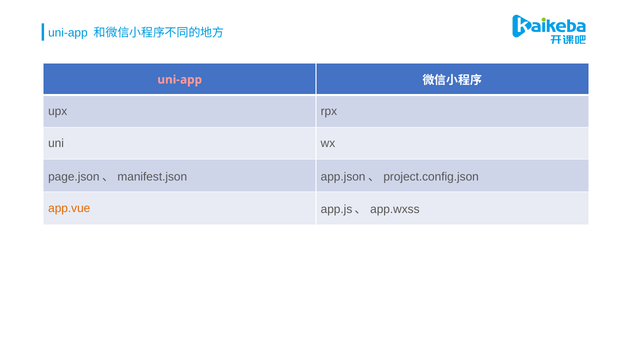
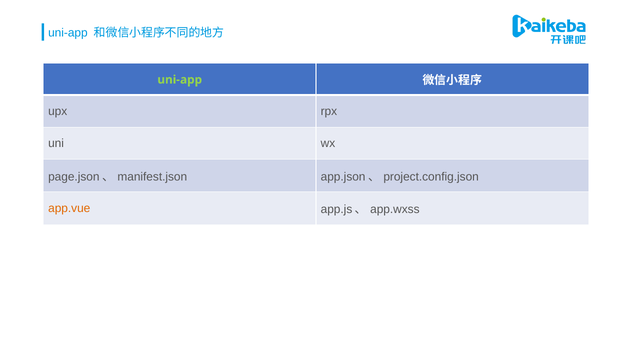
uni-app at (180, 80) colour: pink -> light green
